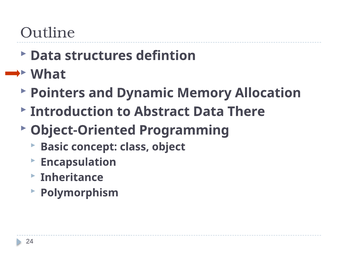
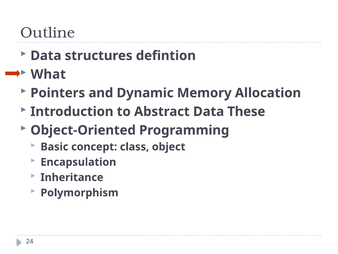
There: There -> These
